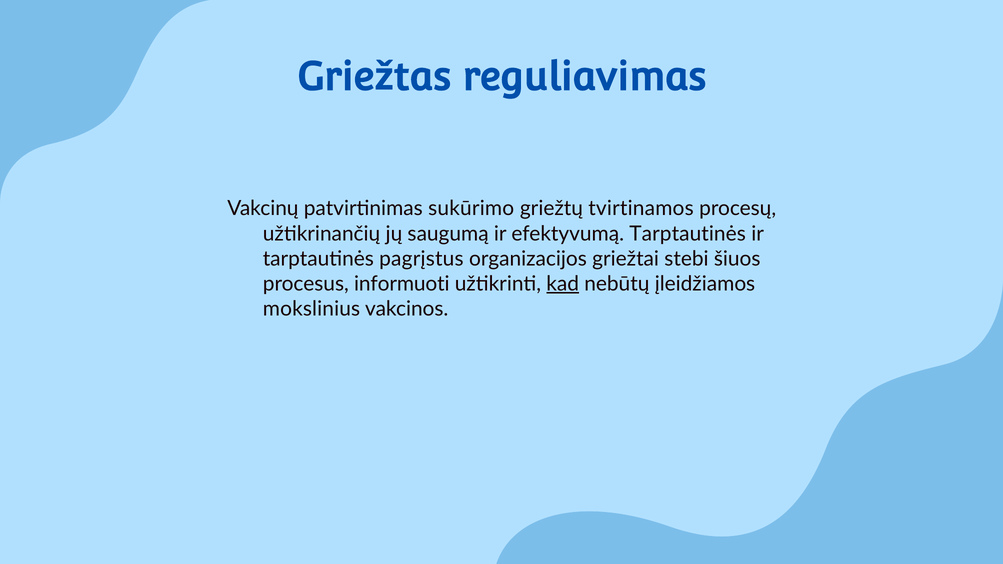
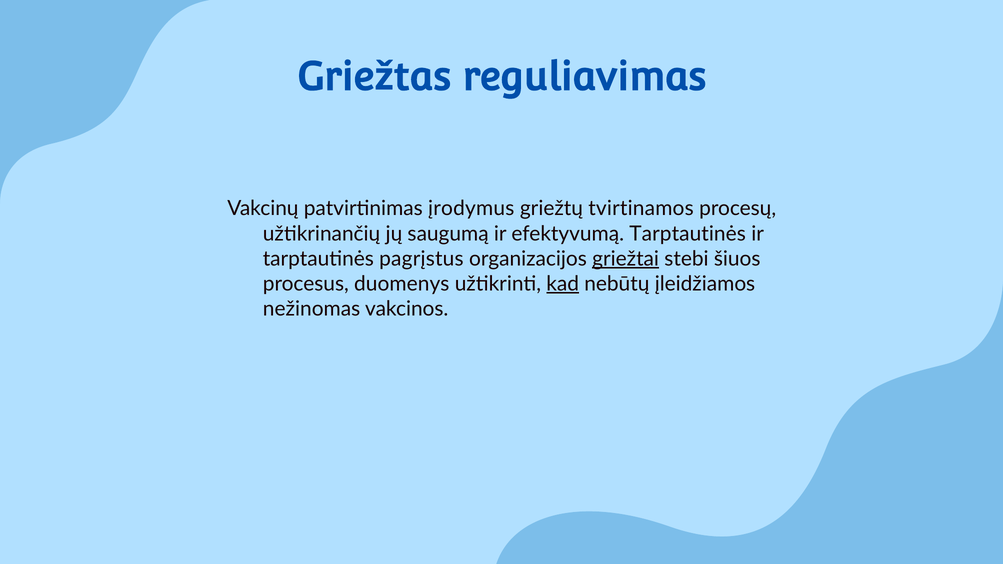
sukūrimo: sukūrimo -> įrodymus
griežtai underline: none -> present
informuoti: informuoti -> duomenys
mokslinius: mokslinius -> nežinomas
